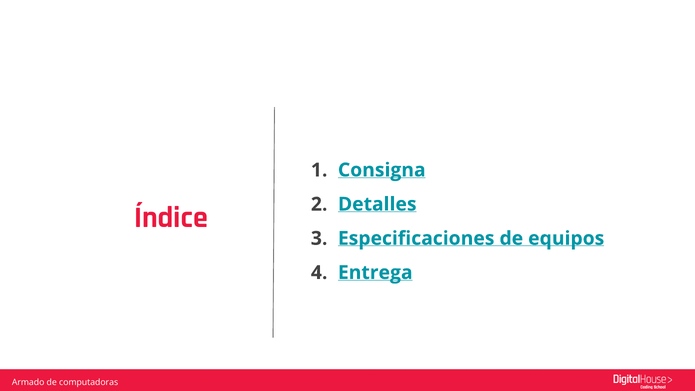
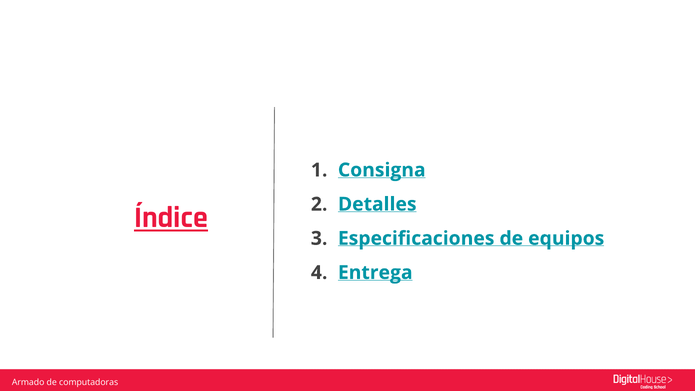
Índice underline: none -> present
